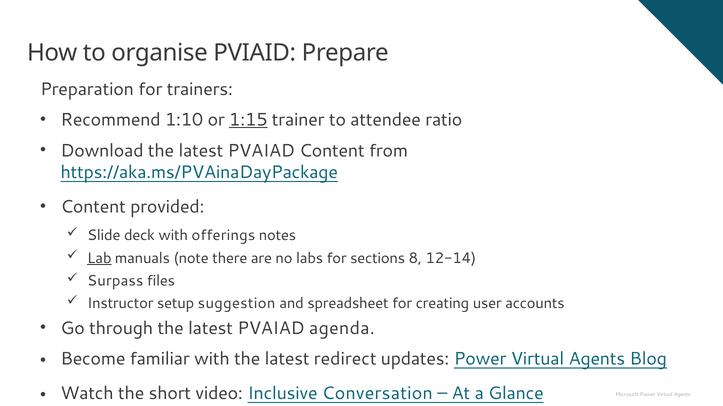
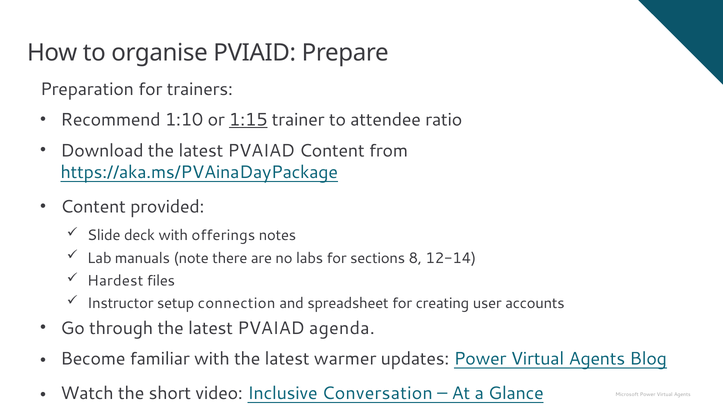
Lab underline: present -> none
Surpass: Surpass -> Hardest
suggestion: suggestion -> connection
redirect: redirect -> warmer
